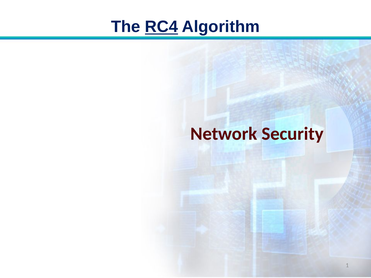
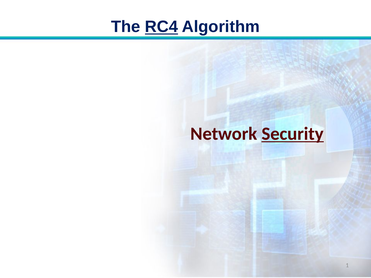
Security underline: none -> present
